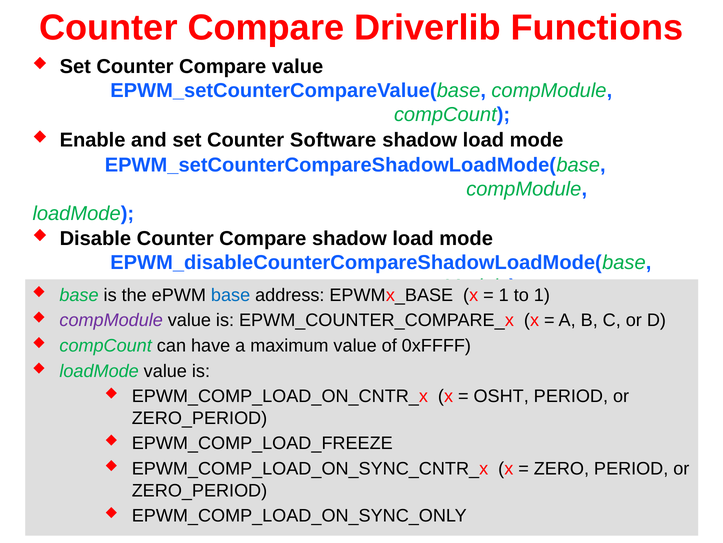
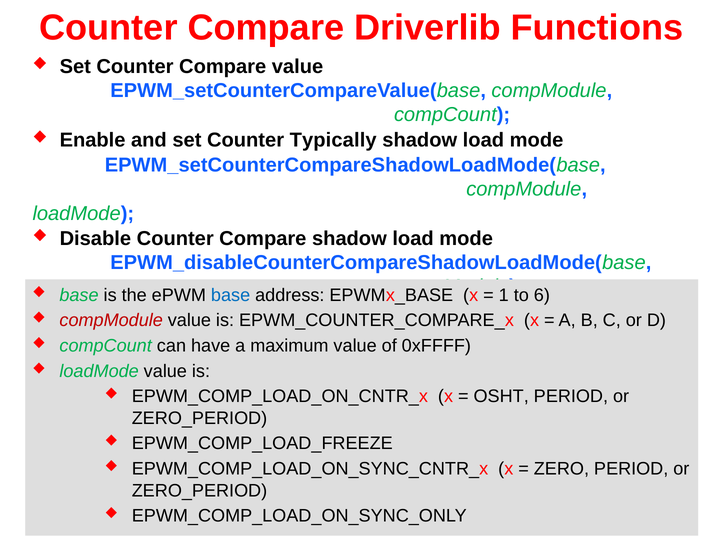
Software: Software -> Typically
to 1: 1 -> 6
compModule at (111, 320) colour: purple -> red
